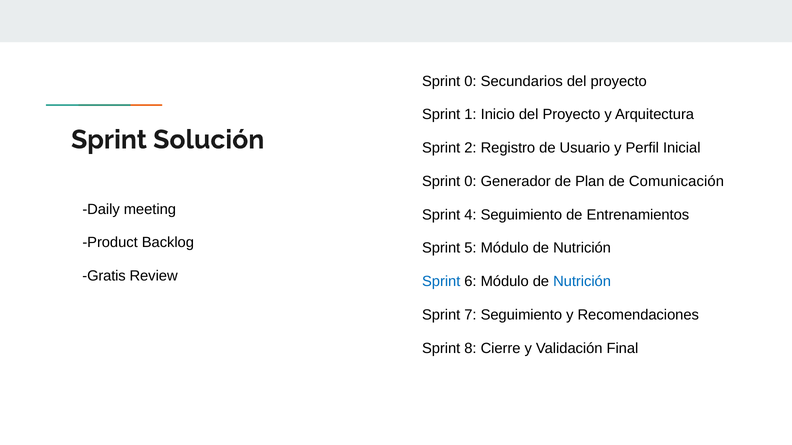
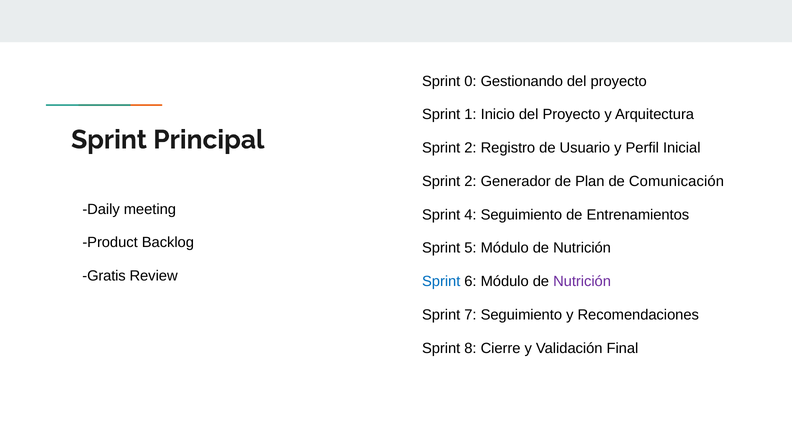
Secundarios: Secundarios -> Gestionando
Solución: Solución -> Principal
0 at (470, 182): 0 -> 2
Nutrición at (582, 282) colour: blue -> purple
